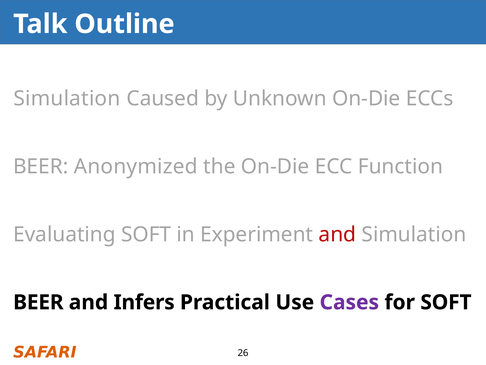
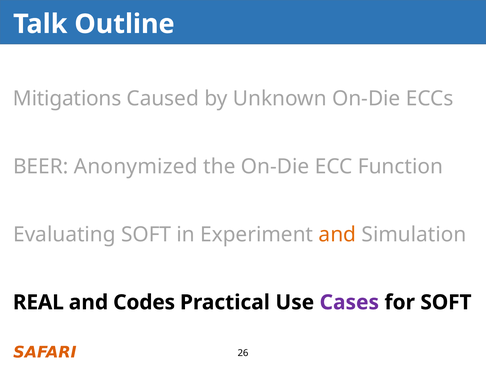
Simulation at (67, 98): Simulation -> Mitigations
and at (337, 234) colour: red -> orange
BEER at (38, 302): BEER -> REAL
Infers: Infers -> Codes
